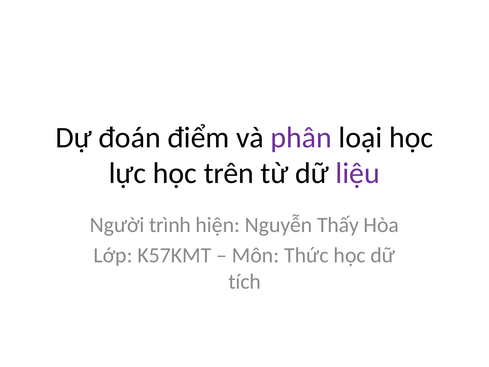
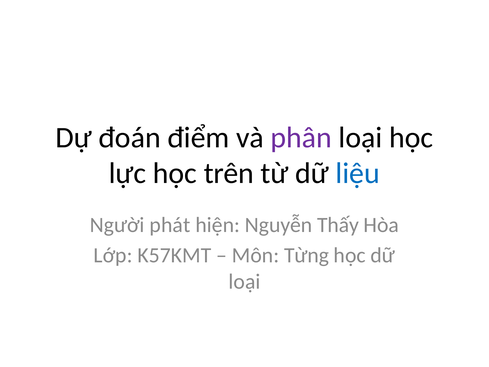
liệu colour: purple -> blue
trình: trình -> phát
Thức: Thức -> Từng
tích at (245, 281): tích -> loại
